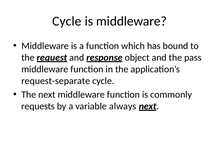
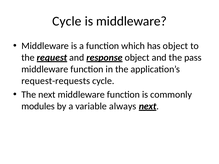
has bound: bound -> object
request-separate: request-separate -> request-requests
requests: requests -> modules
